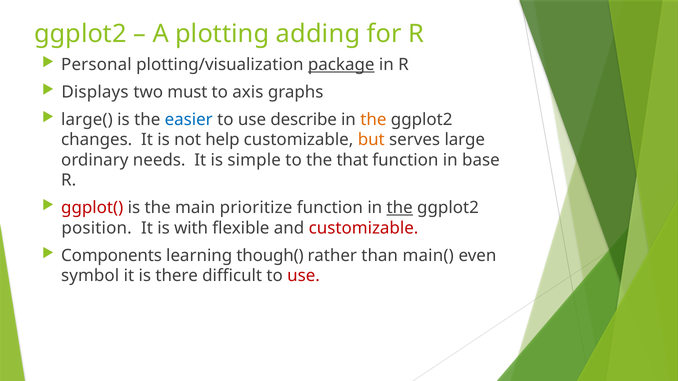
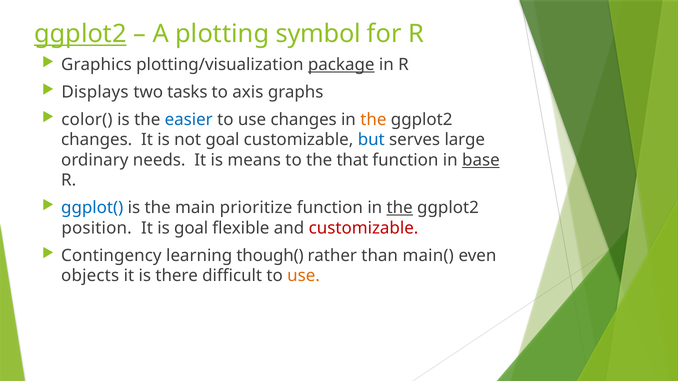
ggplot2 at (80, 34) underline: none -> present
adding: adding -> symbol
Personal: Personal -> Graphics
must: must -> tasks
large(: large( -> color(
use describe: describe -> changes
not help: help -> goal
but colour: orange -> blue
simple: simple -> means
base underline: none -> present
ggplot( colour: red -> blue
is with: with -> goal
Components: Components -> Contingency
symbol: symbol -> objects
use at (304, 276) colour: red -> orange
